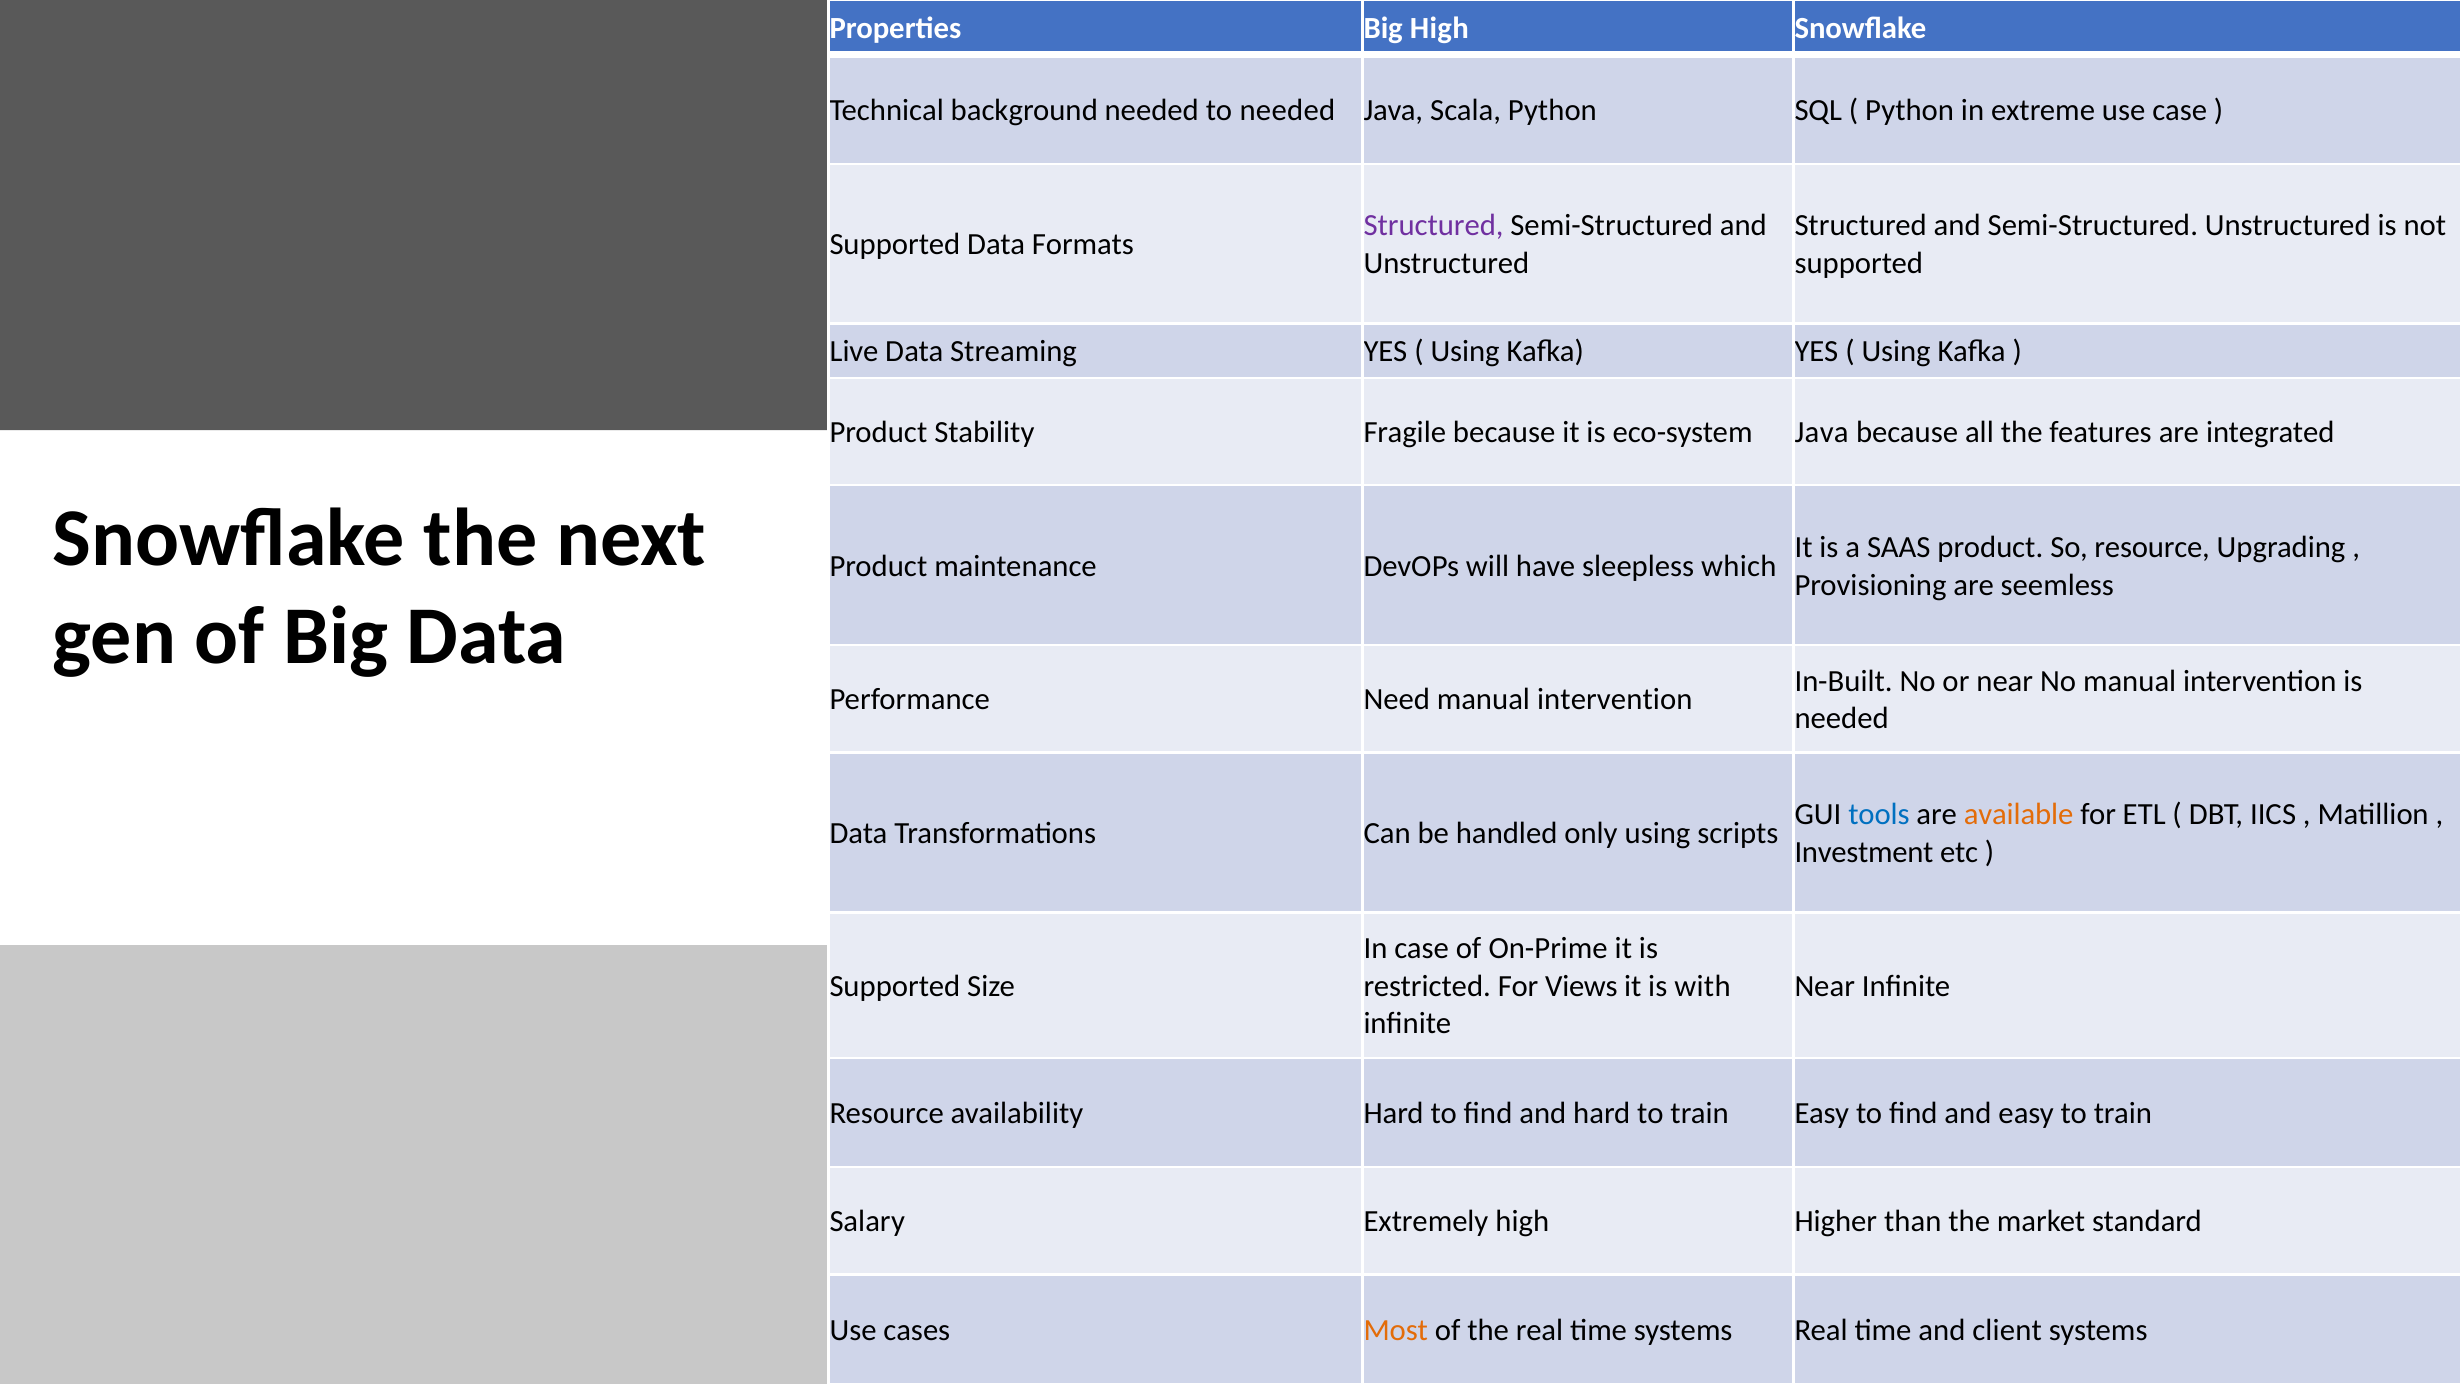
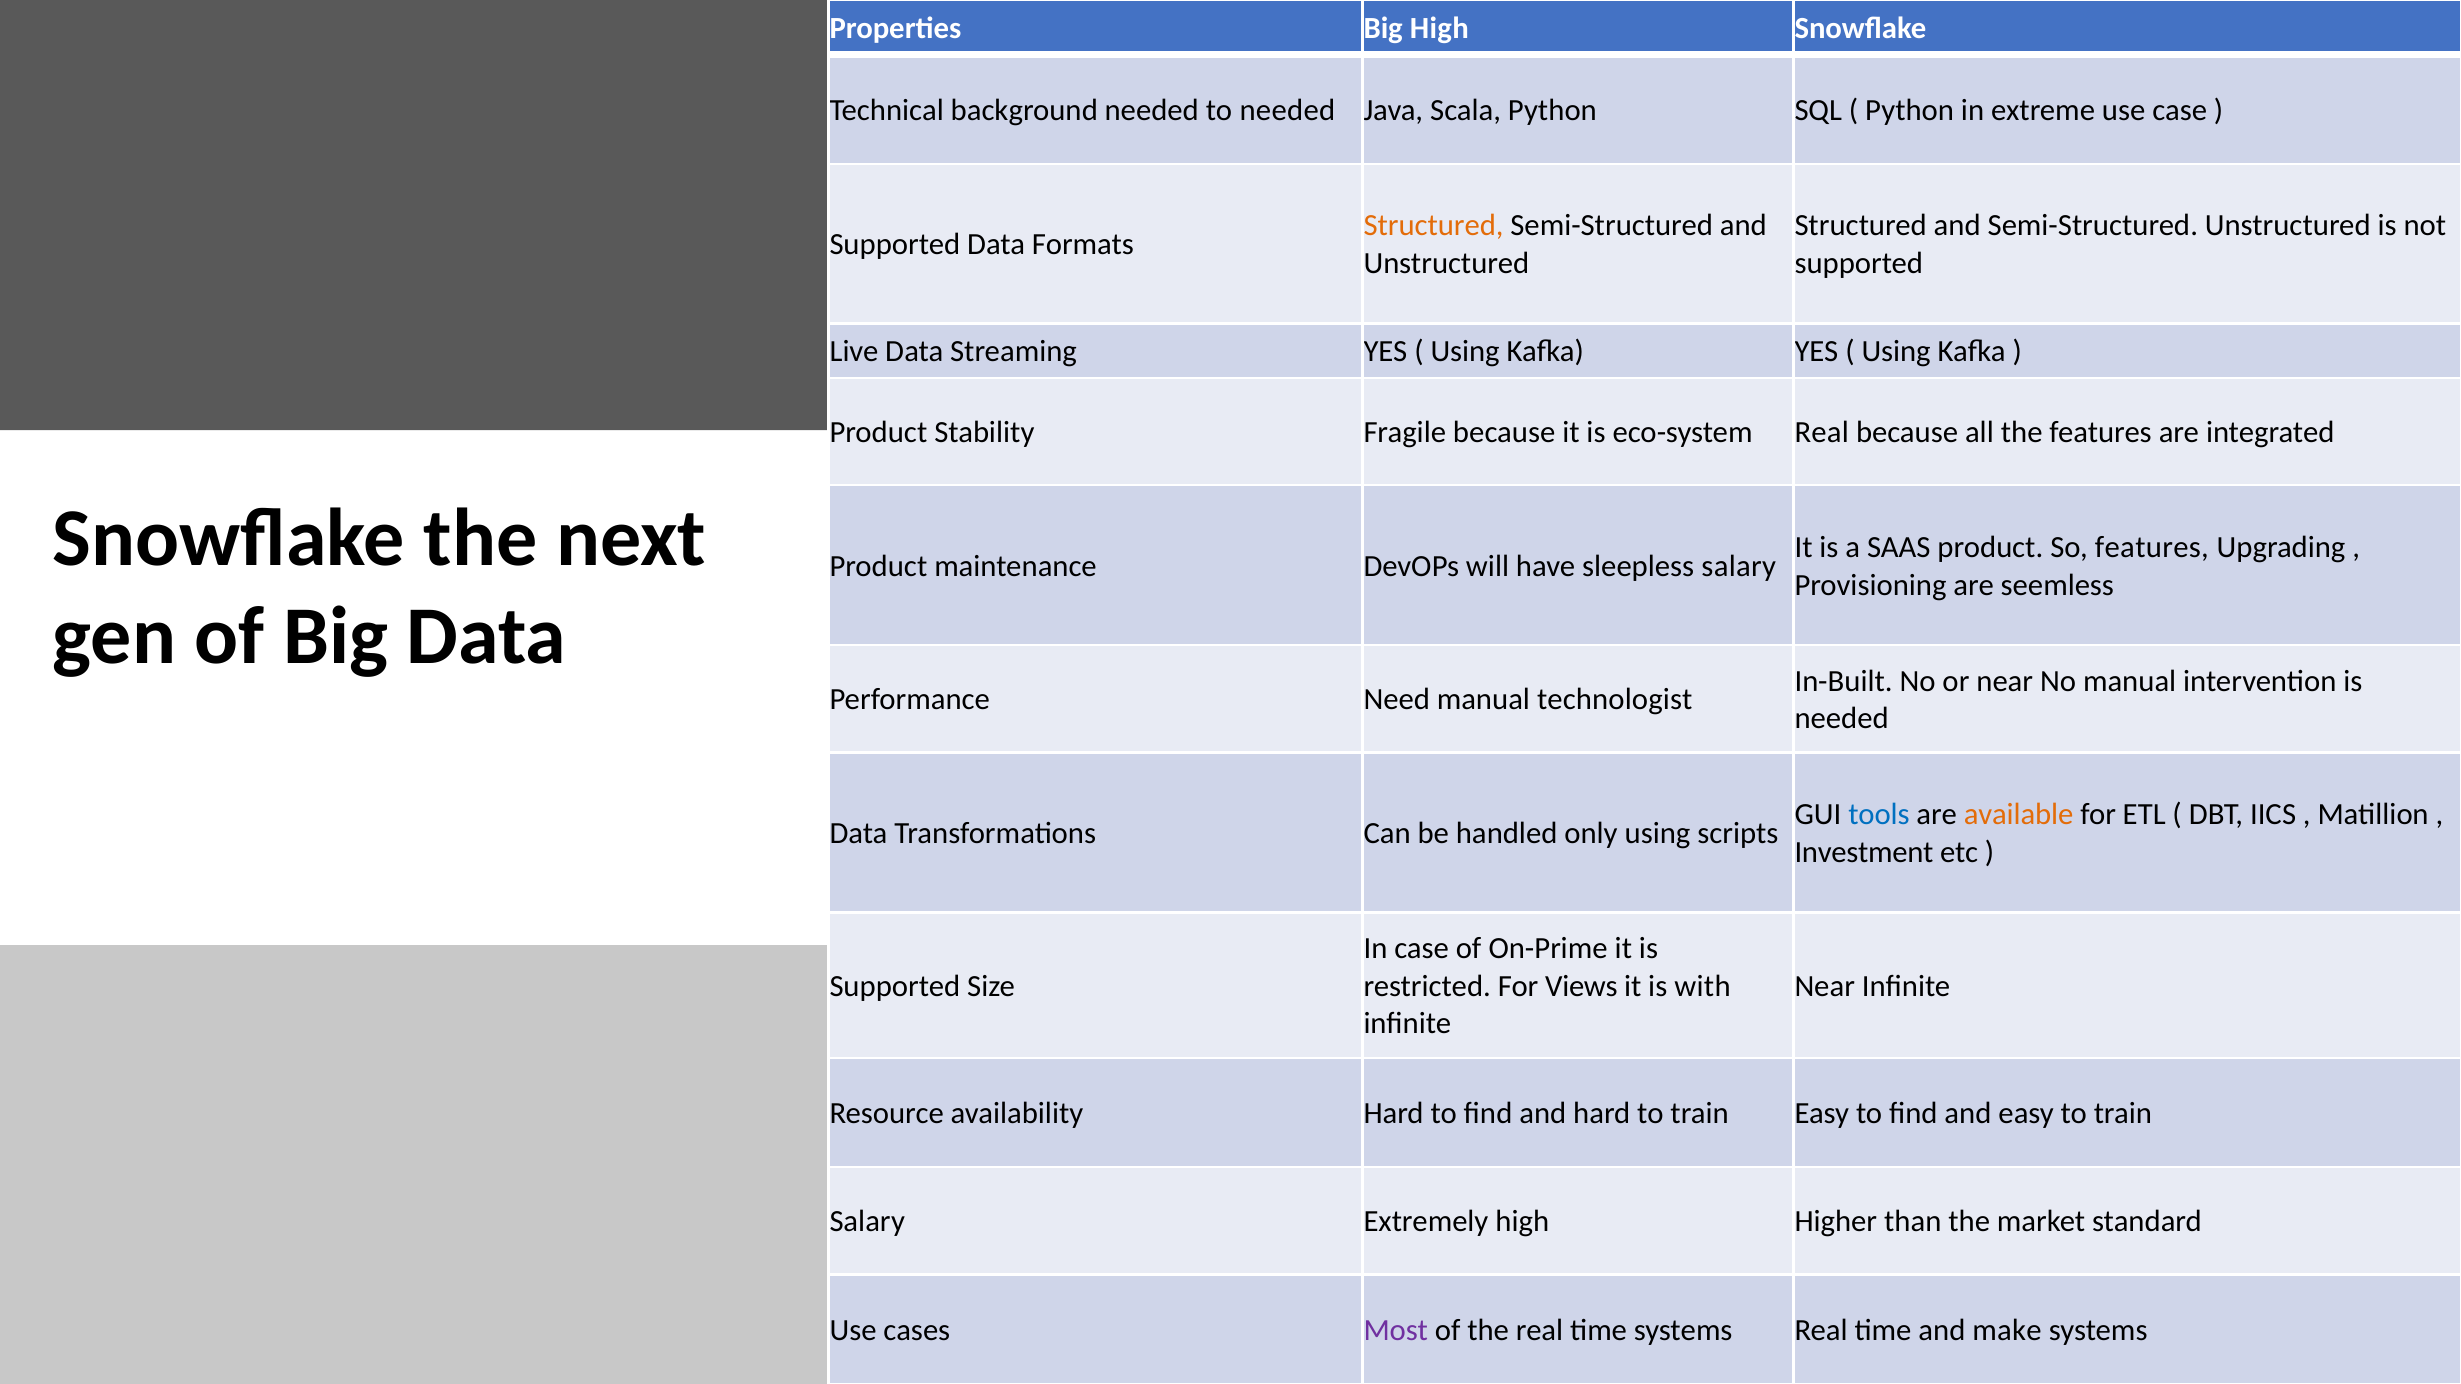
Structured at (1434, 226) colour: purple -> orange
eco-system Java: Java -> Real
So resource: resource -> features
sleepless which: which -> salary
Need manual intervention: intervention -> technologist
Most colour: orange -> purple
client: client -> make
